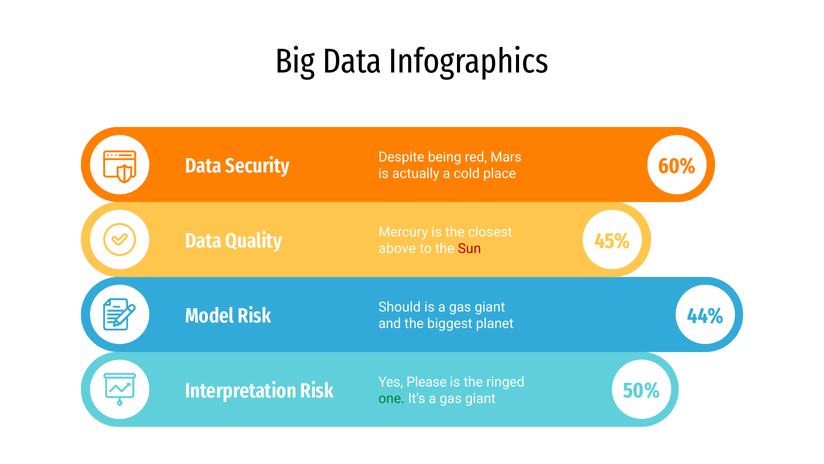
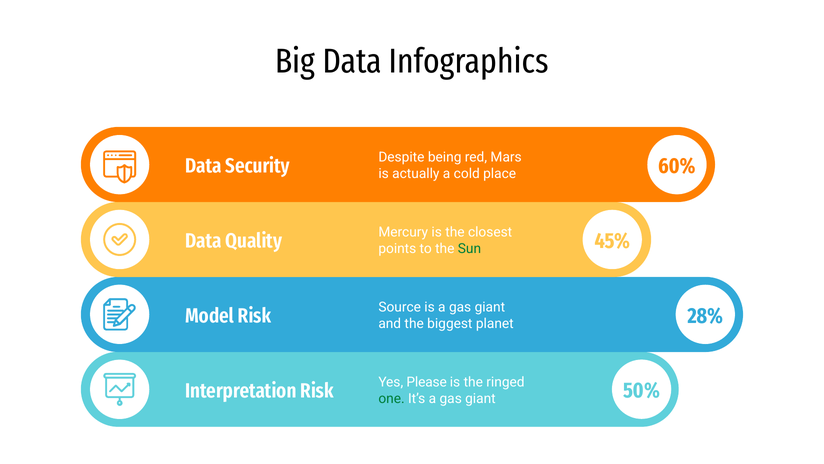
above: above -> points
Sun colour: red -> green
Should: Should -> Source
44%: 44% -> 28%
